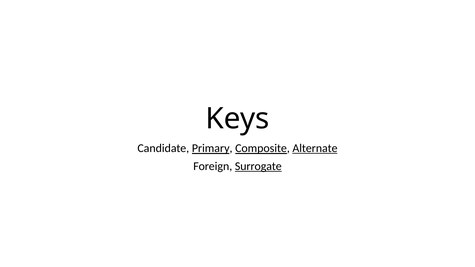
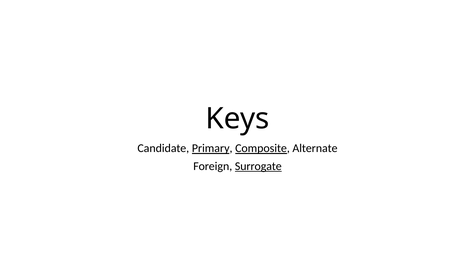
Alternate underline: present -> none
